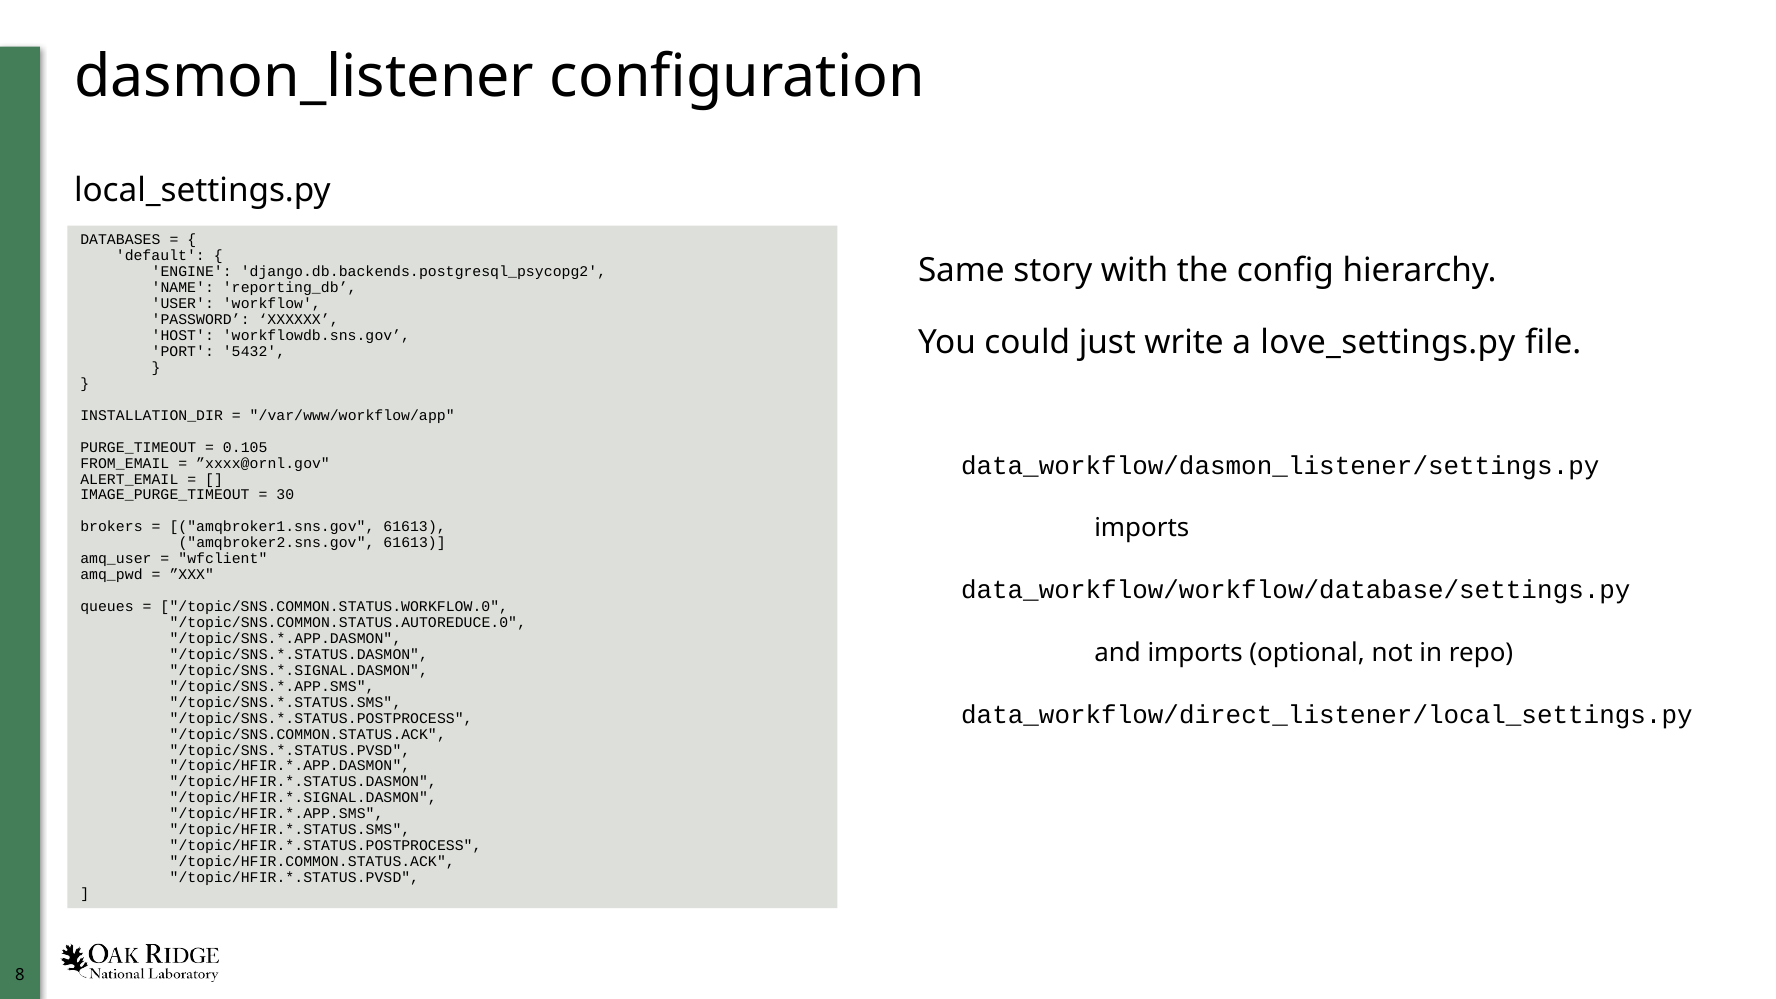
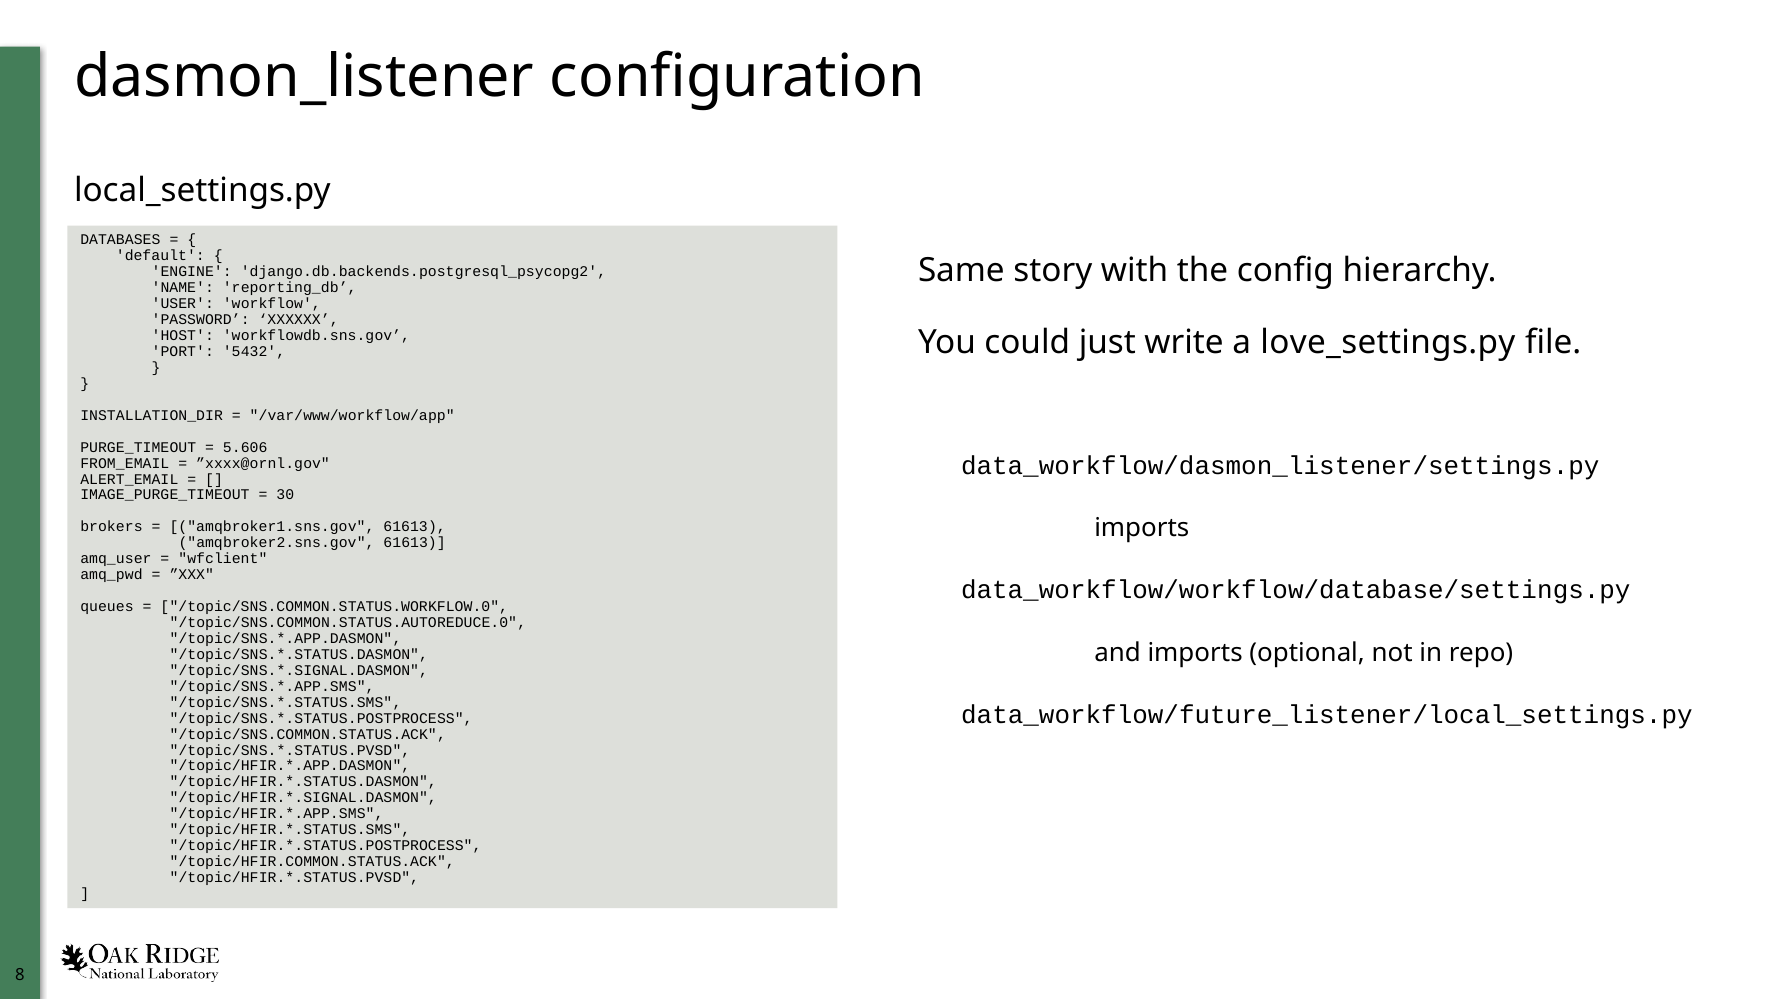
0.105: 0.105 -> 5.606
data_workflow/direct_listener/local_settings.py: data_workflow/direct_listener/local_settings.py -> data_workflow/future_listener/local_settings.py
